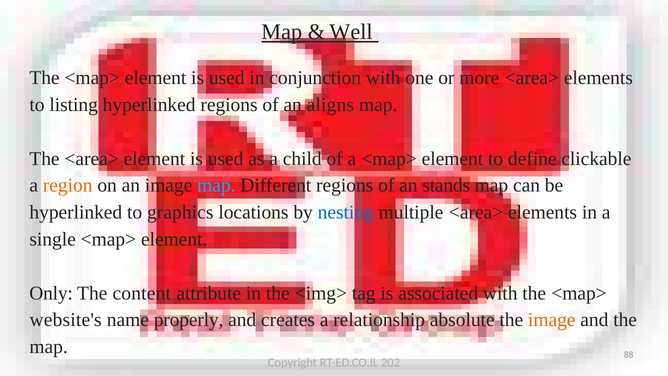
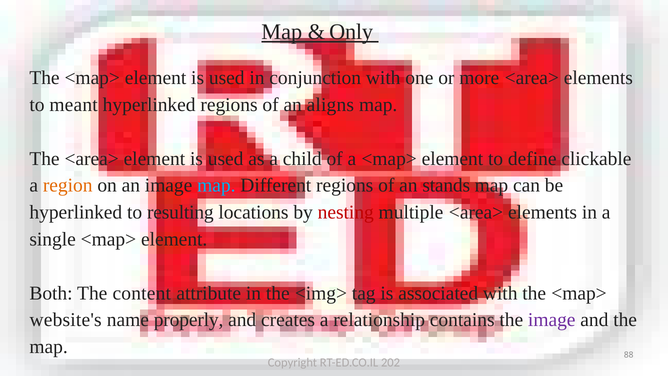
Well: Well -> Only
listing: listing -> meant
graphics: graphics -> resulting
nesting colour: blue -> red
Only: Only -> Both
absolute: absolute -> contains
image at (552, 320) colour: orange -> purple
